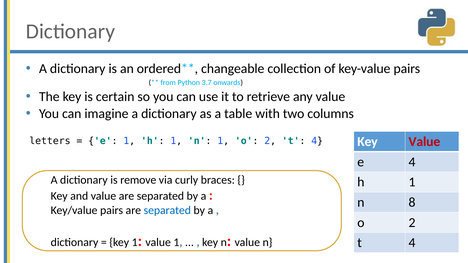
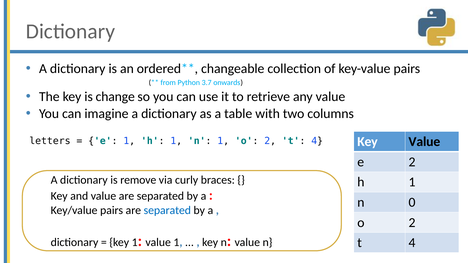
certain: certain -> change
Value at (424, 142) colour: red -> black
e 4: 4 -> 2
8: 8 -> 0
